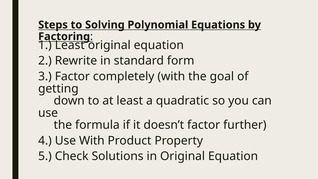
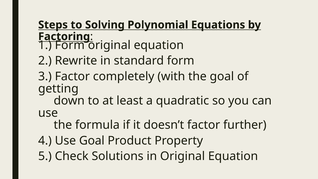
1 Least: Least -> Form
Use With: With -> Goal
